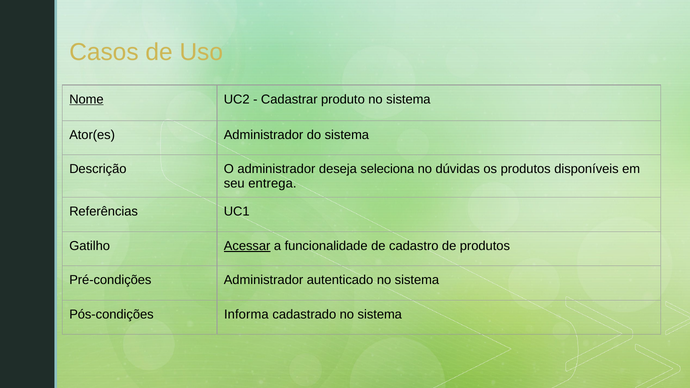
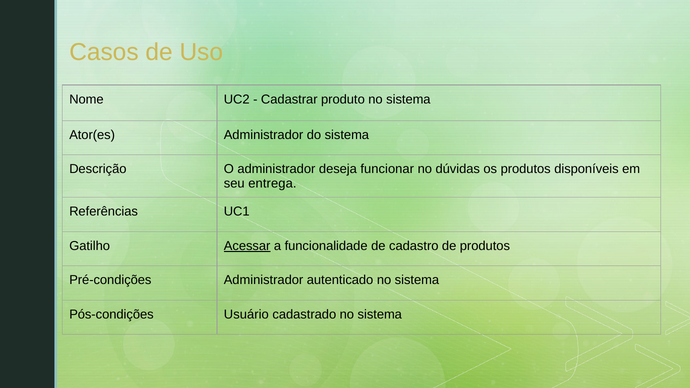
Nome underline: present -> none
seleciona: seleciona -> funcionar
Informa: Informa -> Usuário
